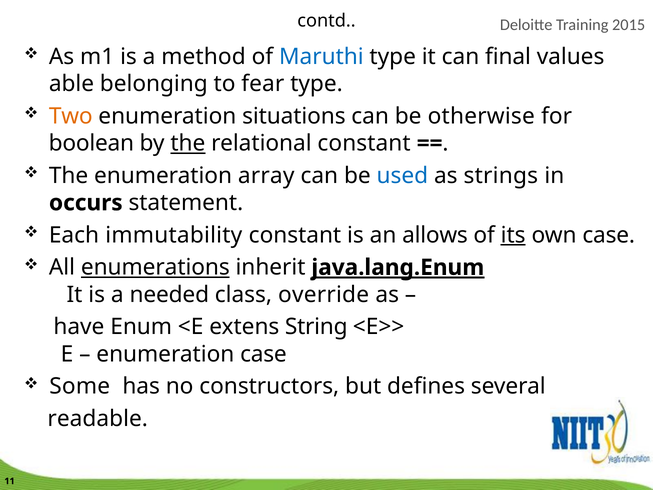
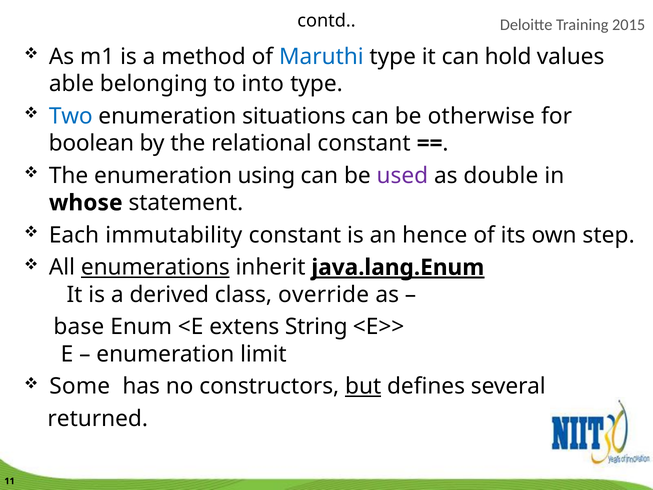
final: final -> hold
fear: fear -> into
Two colour: orange -> blue
the at (188, 143) underline: present -> none
array: array -> using
used colour: blue -> purple
strings: strings -> double
occurs: occurs -> whose
allows: allows -> hence
its underline: present -> none
own case: case -> step
needed: needed -> derived
have: have -> base
enumeration case: case -> limit
but underline: none -> present
readable: readable -> returned
